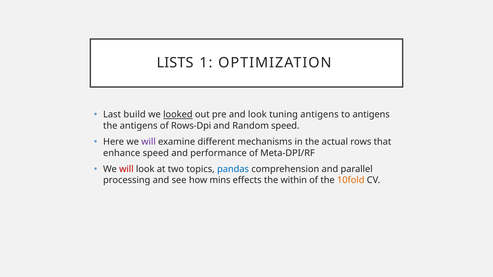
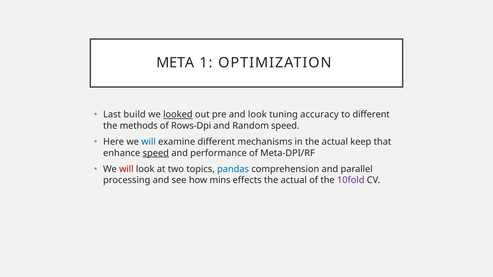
LISTS: LISTS -> META
tuning antigens: antigens -> accuracy
to antigens: antigens -> different
the antigens: antigens -> methods
will at (149, 142) colour: purple -> blue
rows: rows -> keep
speed at (156, 153) underline: none -> present
effects the within: within -> actual
10fold colour: orange -> purple
